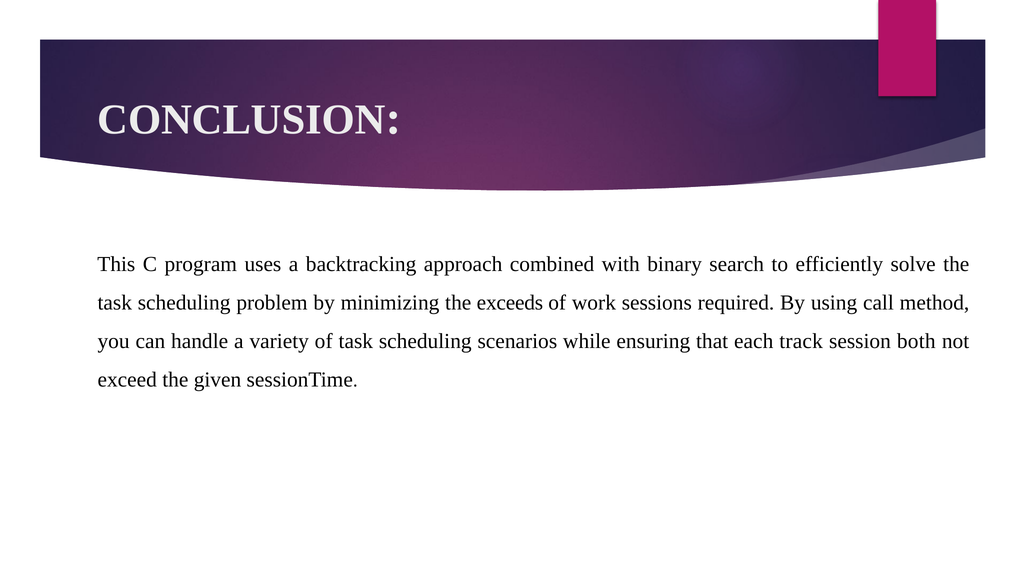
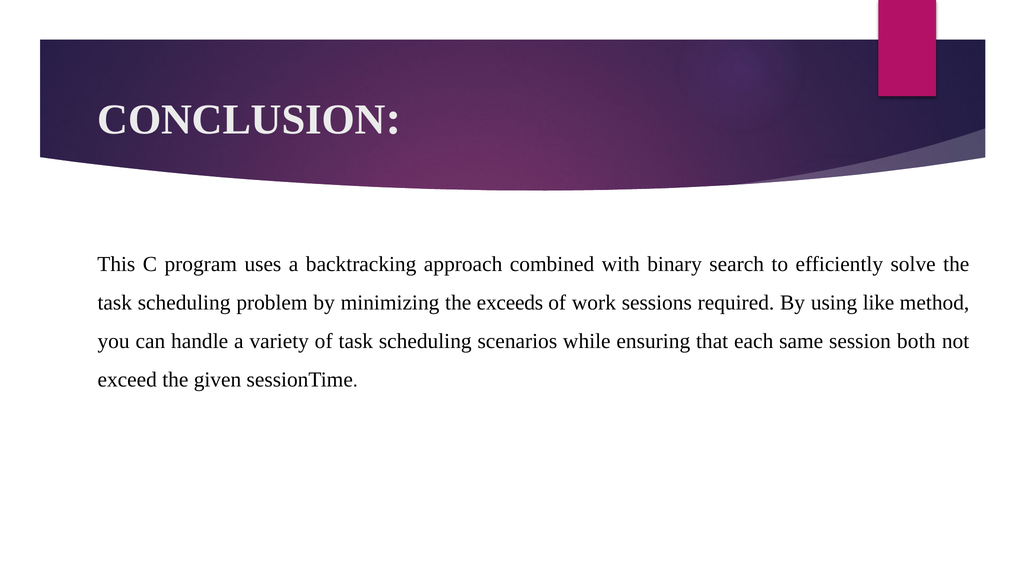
call: call -> like
track: track -> same
